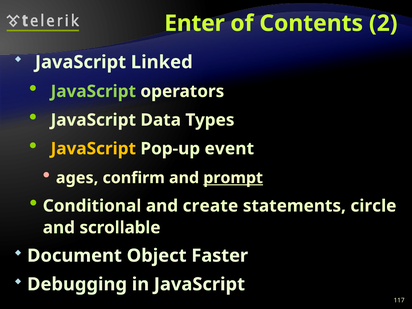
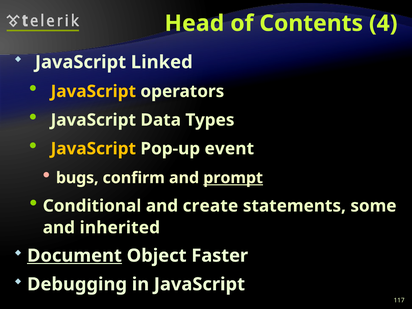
Enter: Enter -> Head
2: 2 -> 4
JavaScript at (93, 91) colour: light green -> yellow
ages: ages -> bugs
circle: circle -> some
scrollable: scrollable -> inherited
Document underline: none -> present
